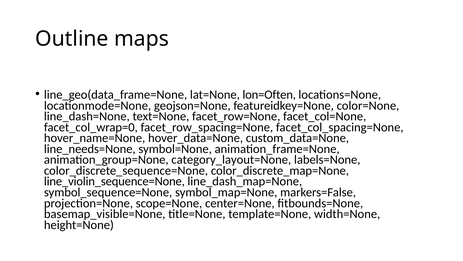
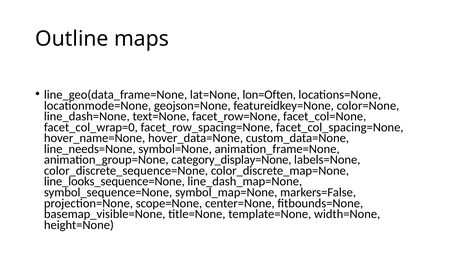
category_layout=None: category_layout=None -> category_display=None
line_violin_sequence=None: line_violin_sequence=None -> line_looks_sequence=None
